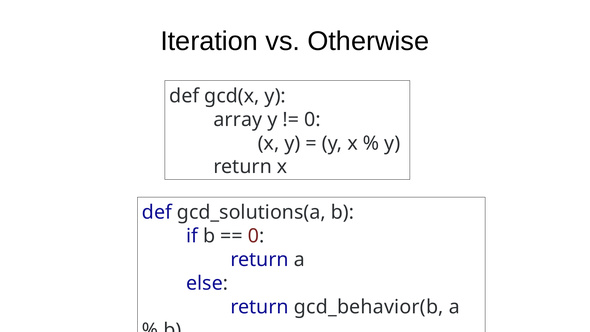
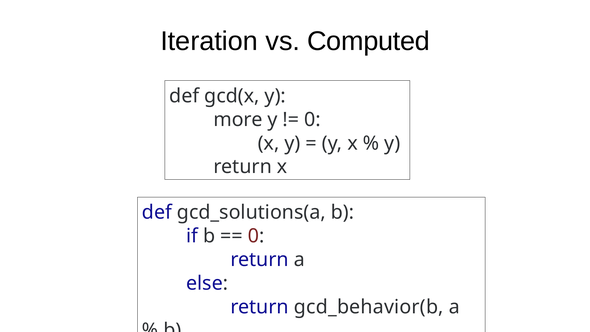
Otherwise: Otherwise -> Computed
array: array -> more
